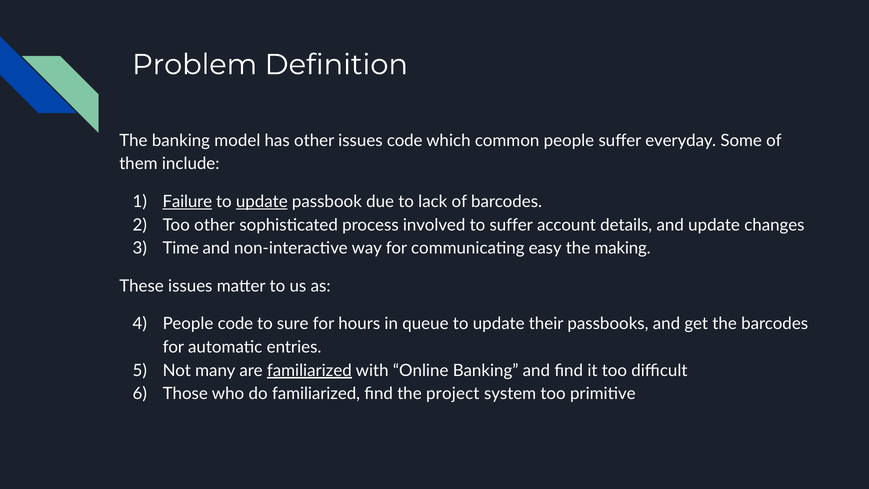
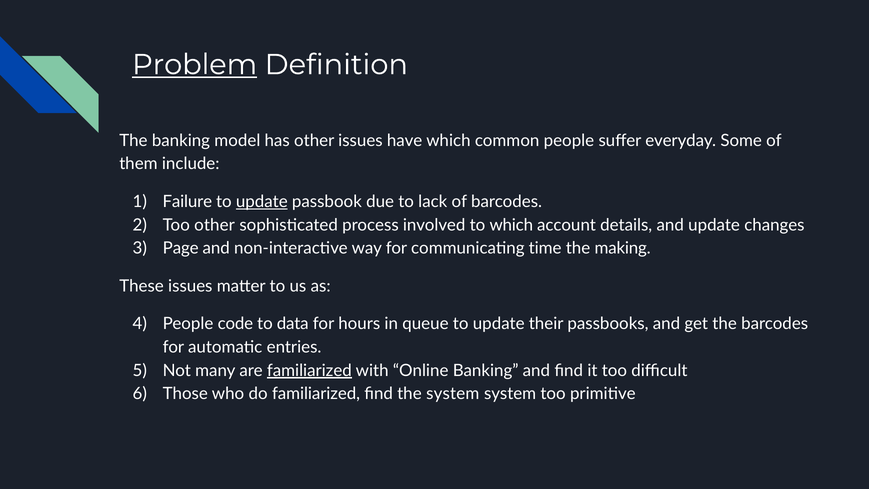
Problem underline: none -> present
issues code: code -> have
Failure underline: present -> none
to suffer: suffer -> which
Time: Time -> Page
easy: easy -> time
sure: sure -> data
the project: project -> system
